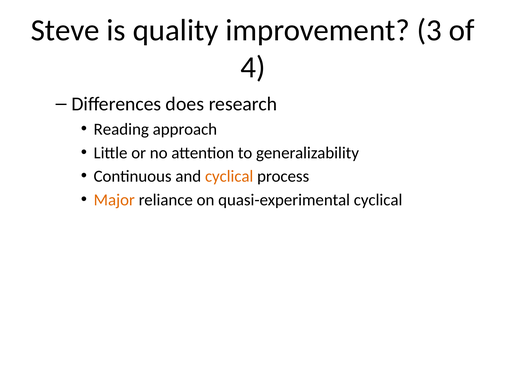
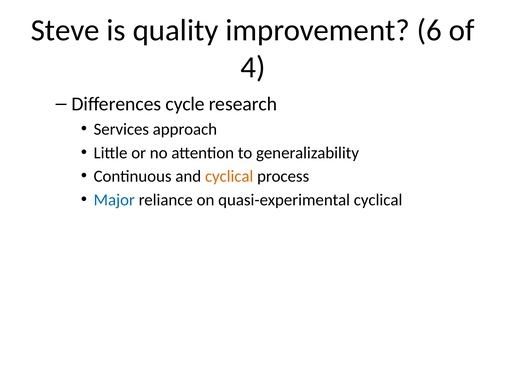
3: 3 -> 6
does: does -> cycle
Reading: Reading -> Services
Major colour: orange -> blue
